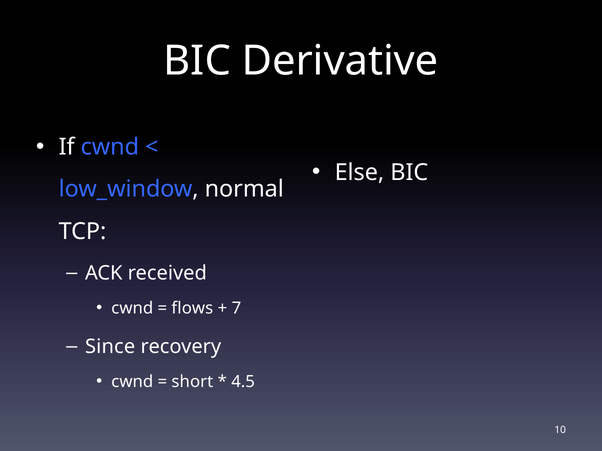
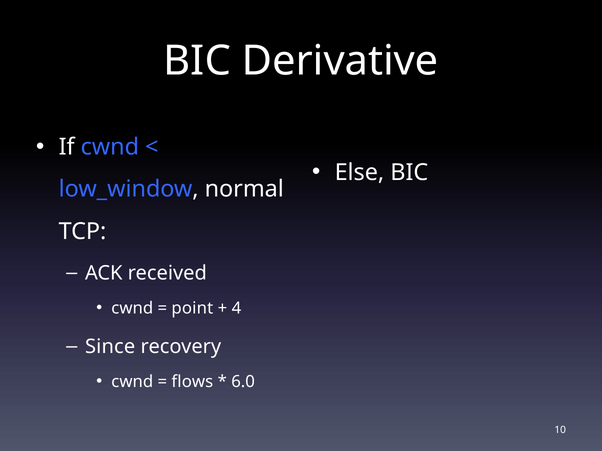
flows: flows -> point
7: 7 -> 4
short: short -> flows
4.5: 4.5 -> 6.0
